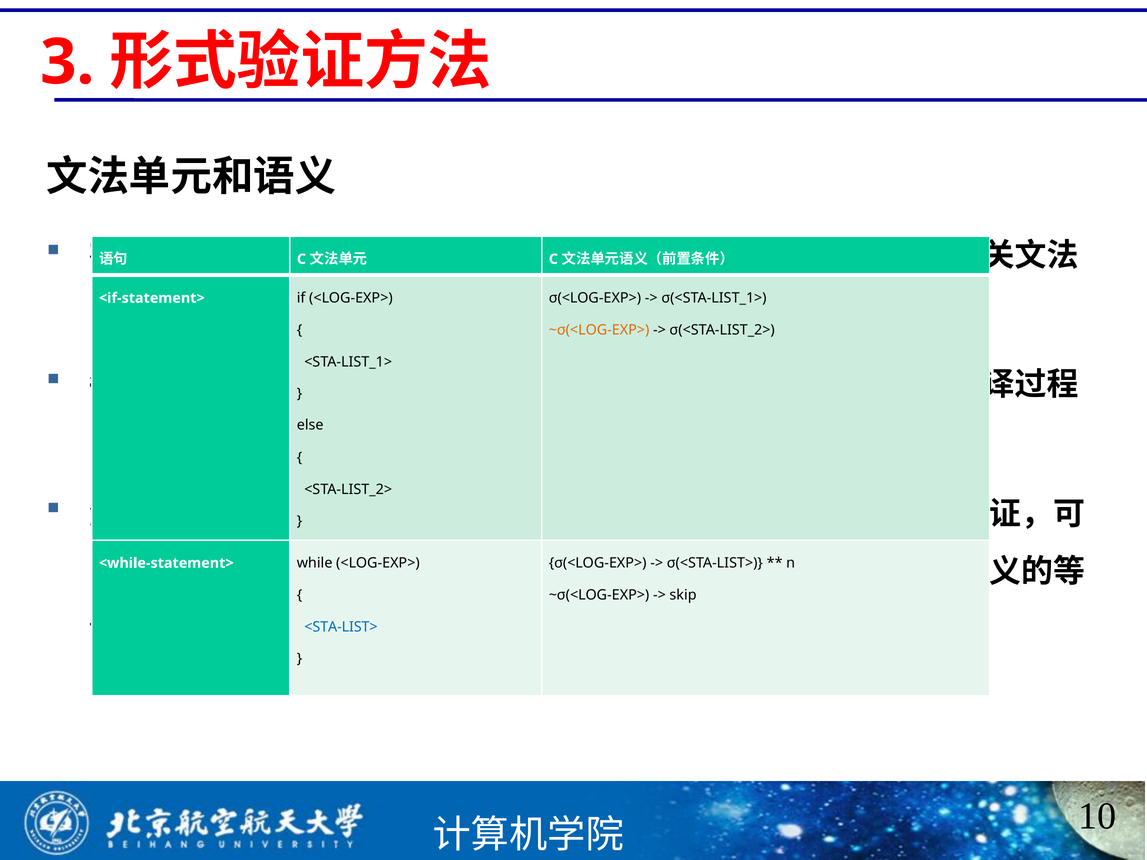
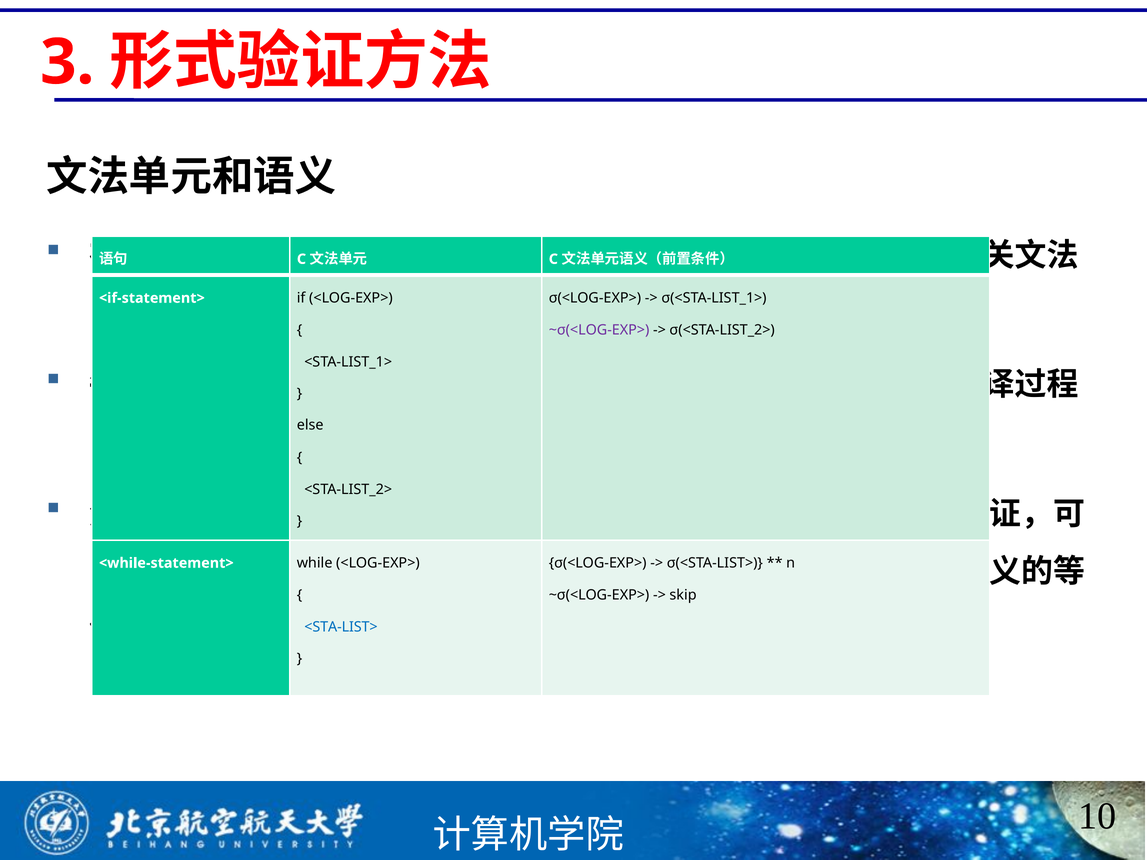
~σ(<LOG-EXP> at (599, 330) colour: orange -> purple
